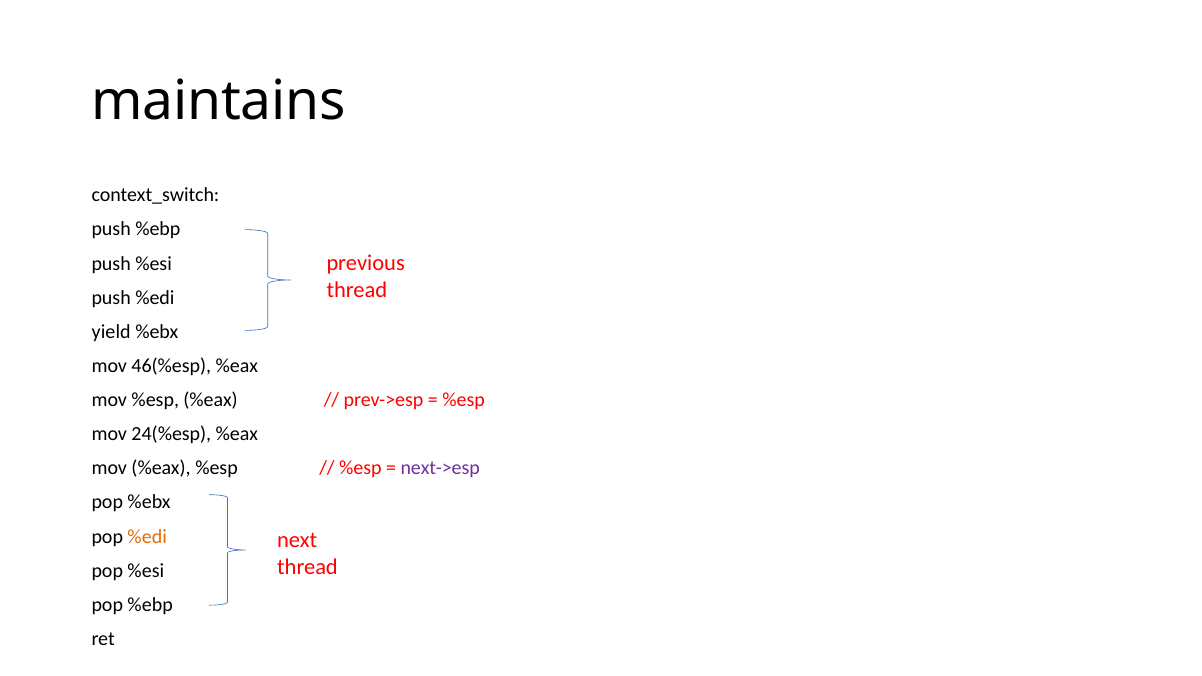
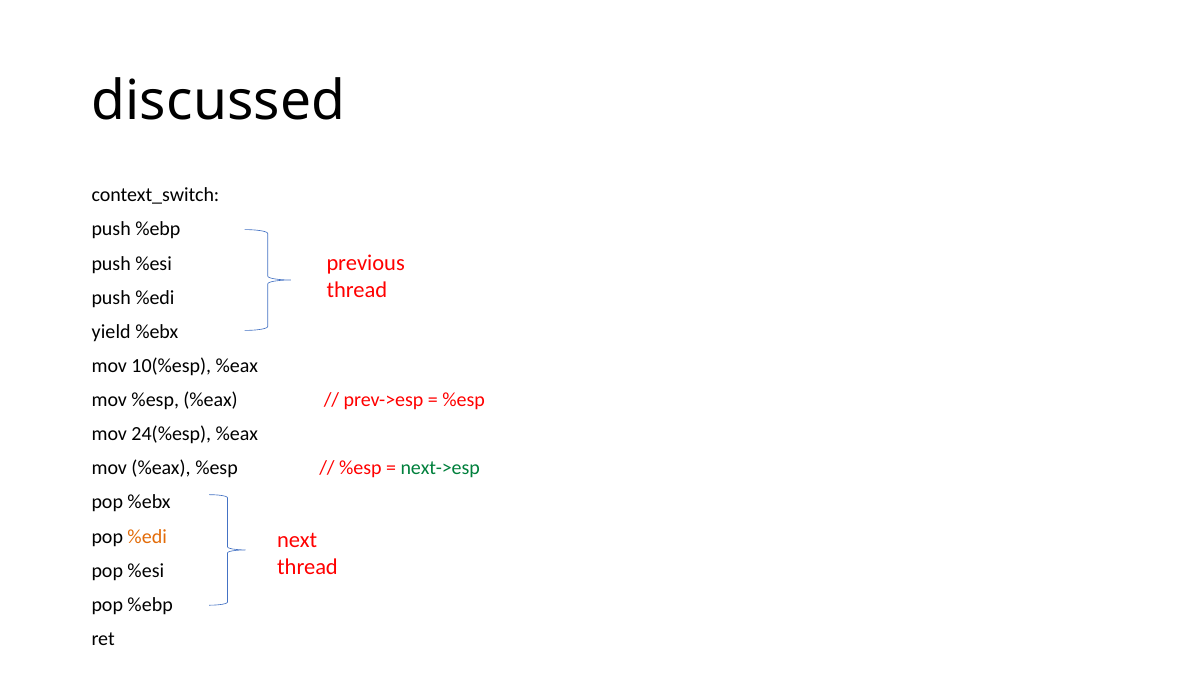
maintains: maintains -> discussed
46(%esp: 46(%esp -> 10(%esp
next->esp colour: purple -> green
